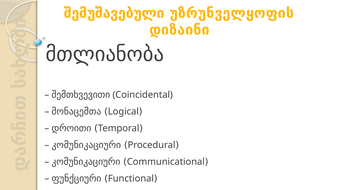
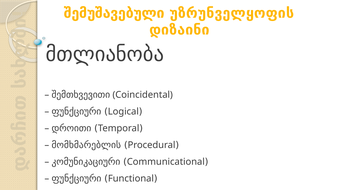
მონაცემთა at (76, 111): მონაცემთა -> ფუნქციური
კომუნიკაციური at (86, 145): კომუნიკაციური -> მომხმარებლის
